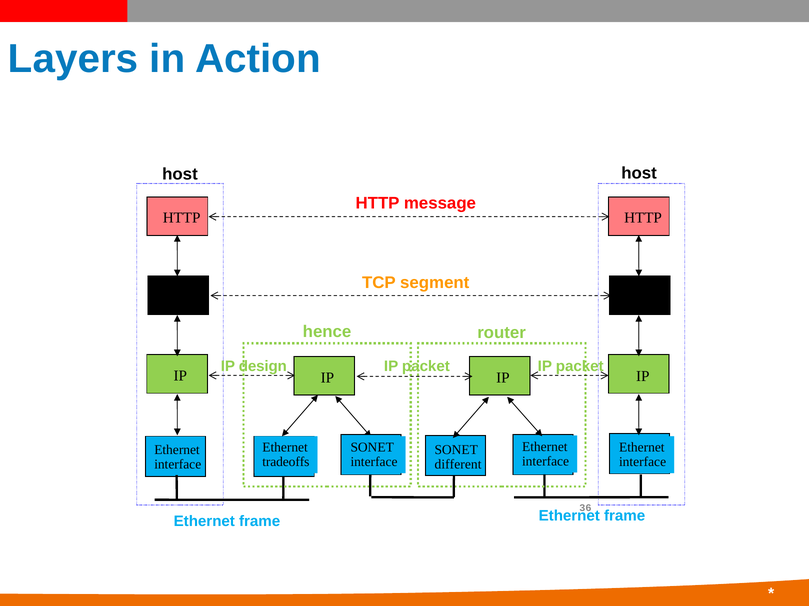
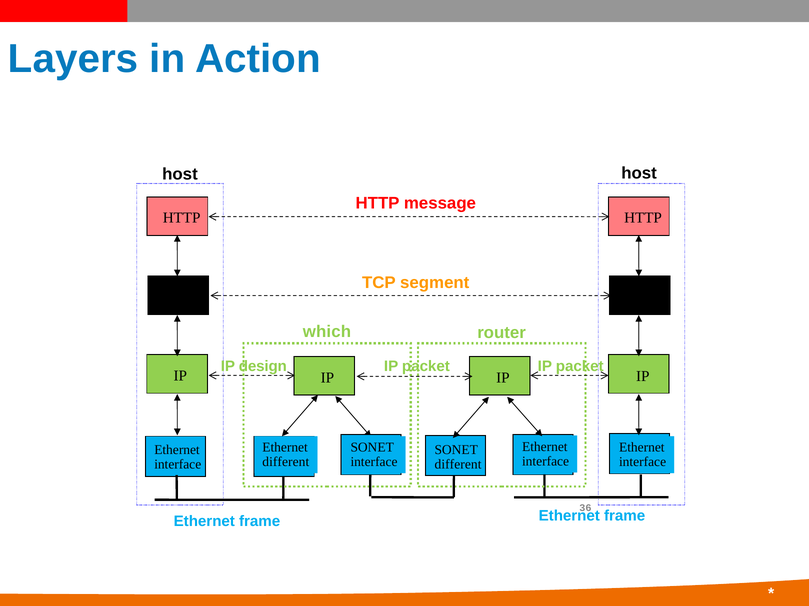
hence: hence -> which
tradeoffs at (286, 462): tradeoffs -> different
